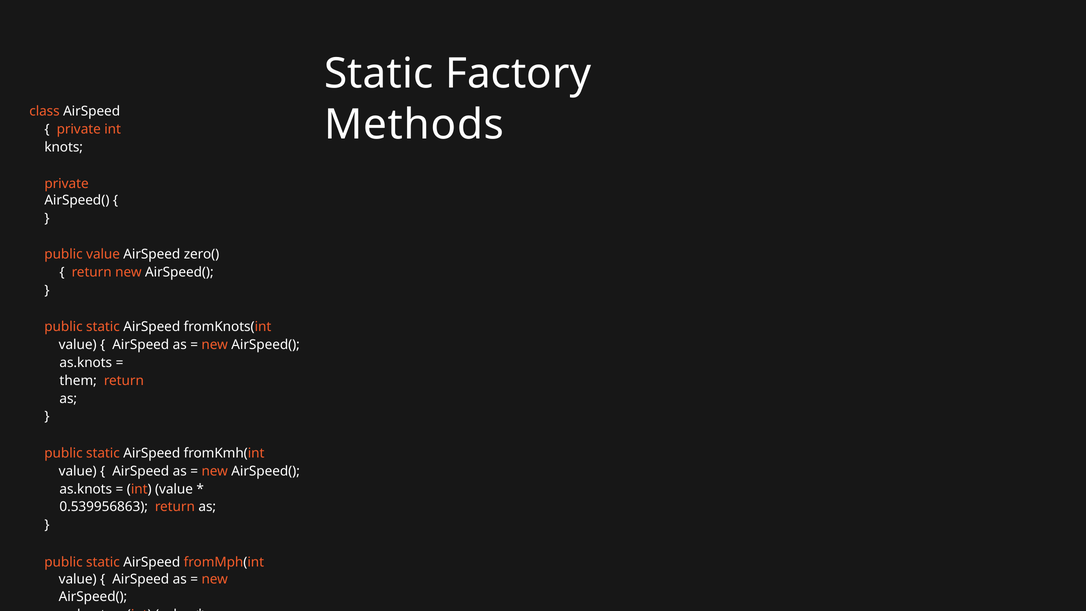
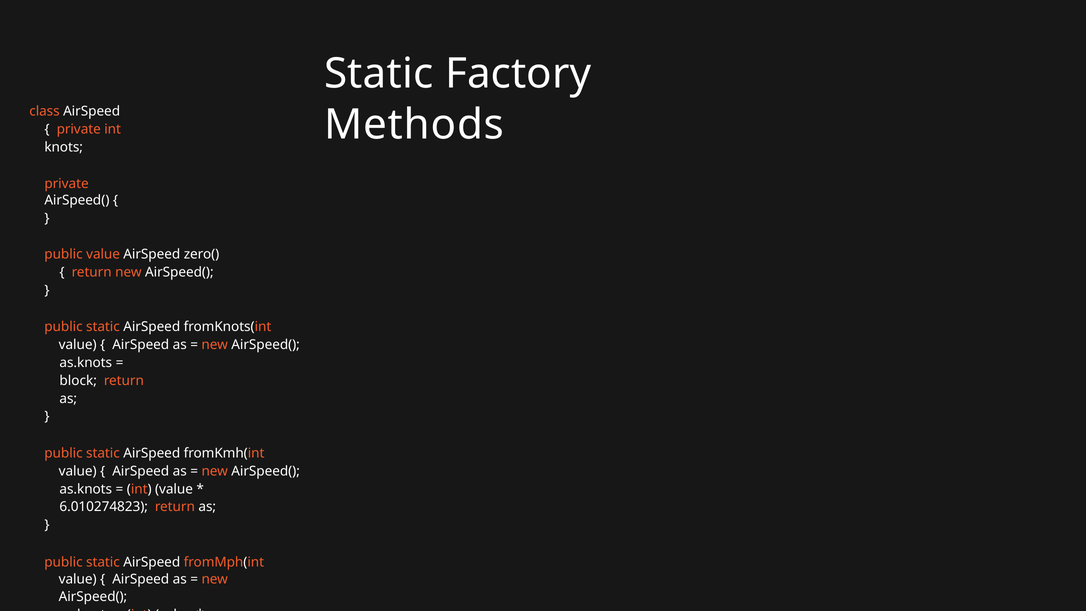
them: them -> block
0.539956863: 0.539956863 -> 6.010274823
